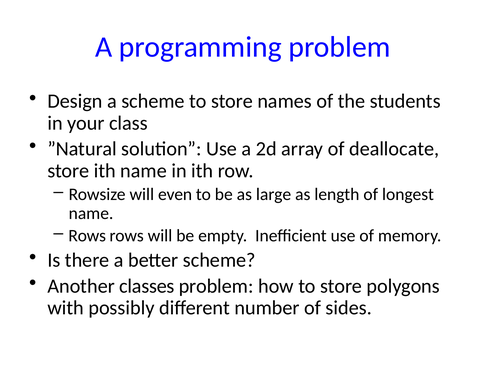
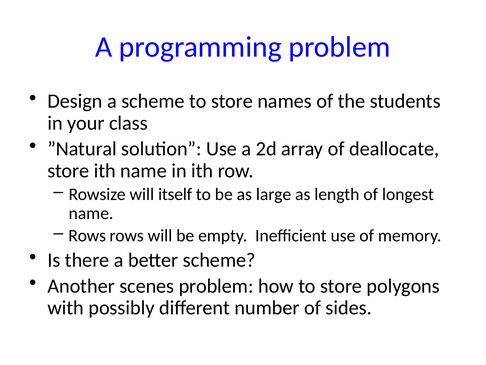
even: even -> itself
classes: classes -> scenes
